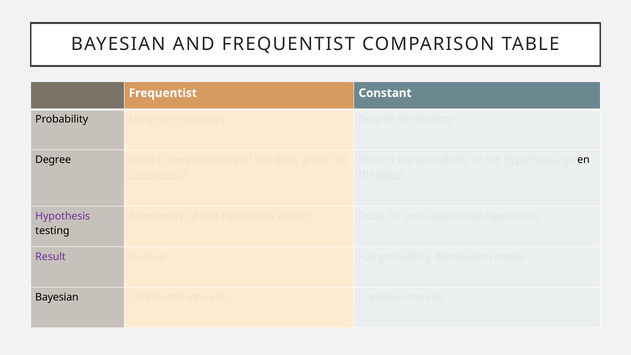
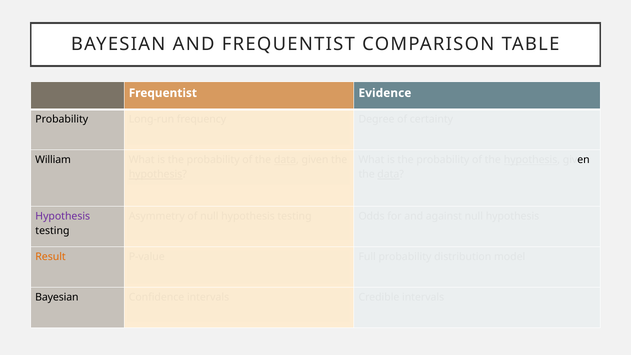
Constant: Constant -> Evidence
Degree at (53, 160): Degree -> William
Result colour: purple -> orange
